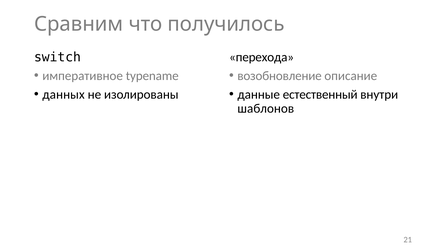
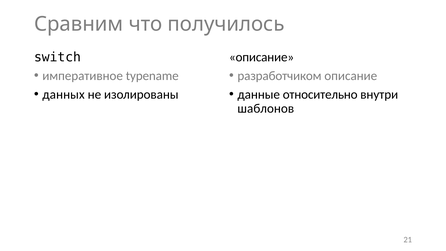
перехода at (262, 57): перехода -> описание
возобновление: возобновление -> разработчиком
естественный: естественный -> относительно
